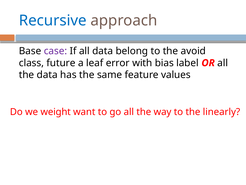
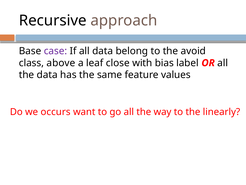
Recursive colour: blue -> black
future: future -> above
error: error -> close
weight: weight -> occurs
